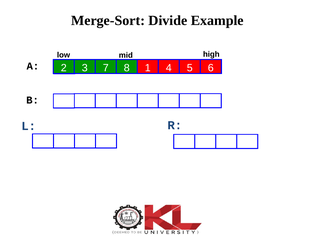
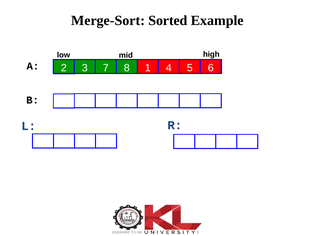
Divide: Divide -> Sorted
